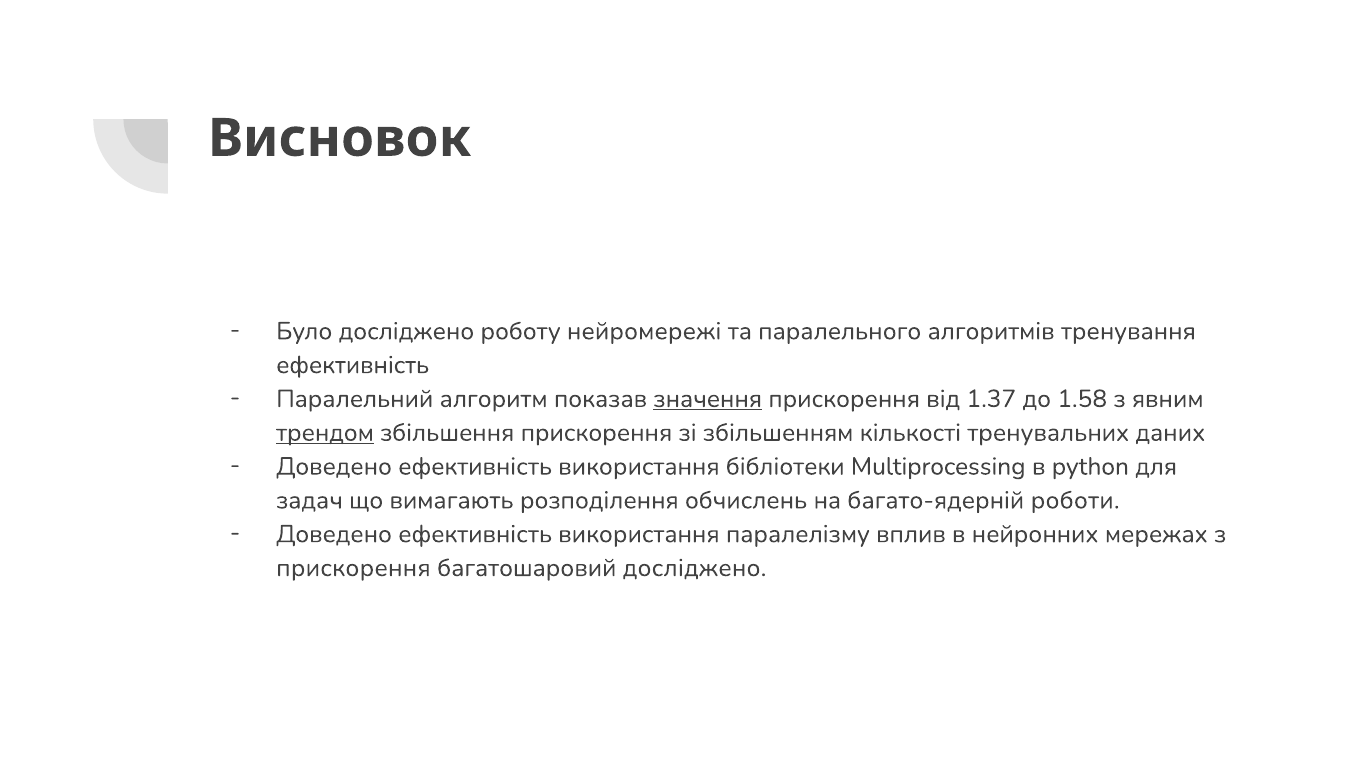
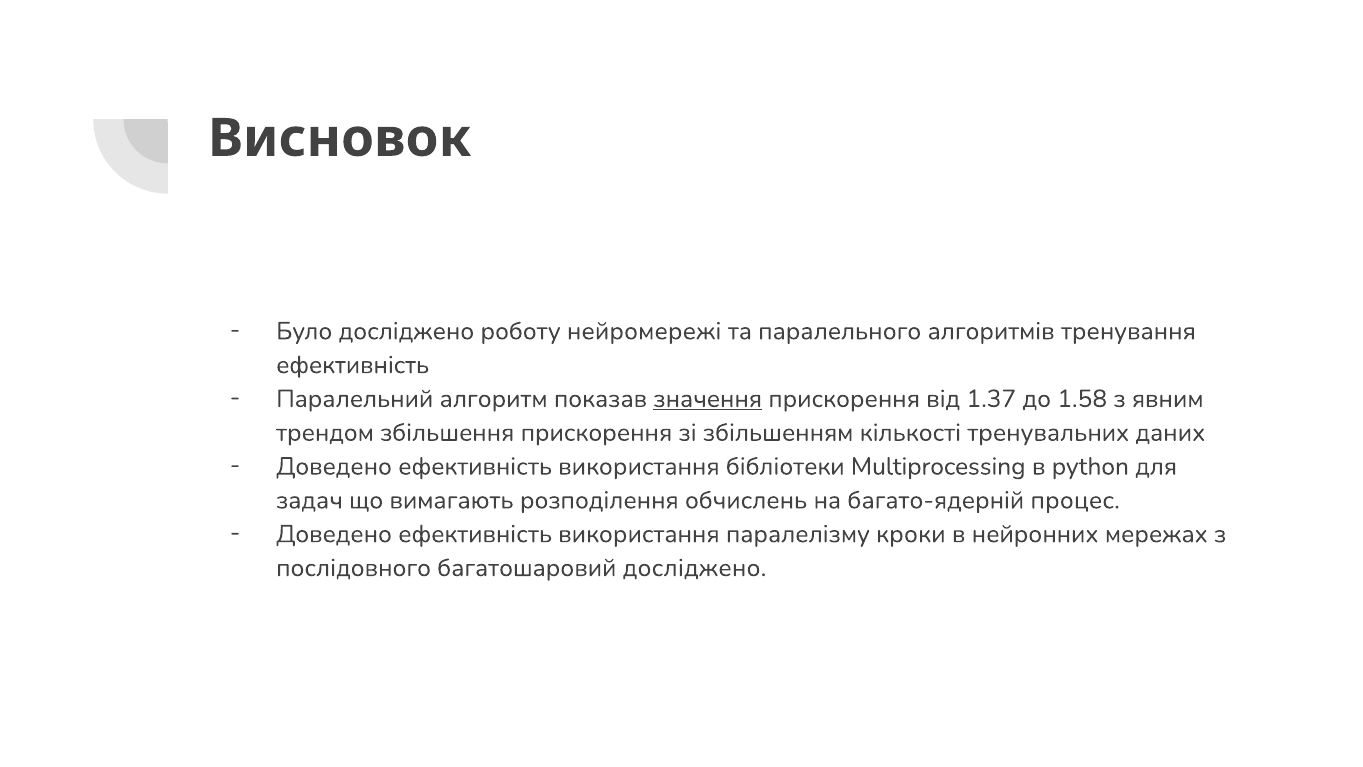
трендом underline: present -> none
роботи: роботи -> процес
вплив: вплив -> кроки
прискорення at (353, 568): прискорення -> послідовного
